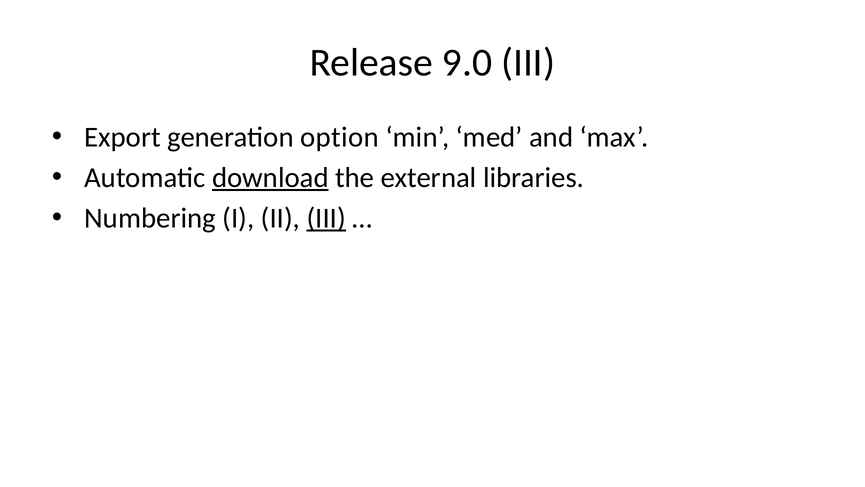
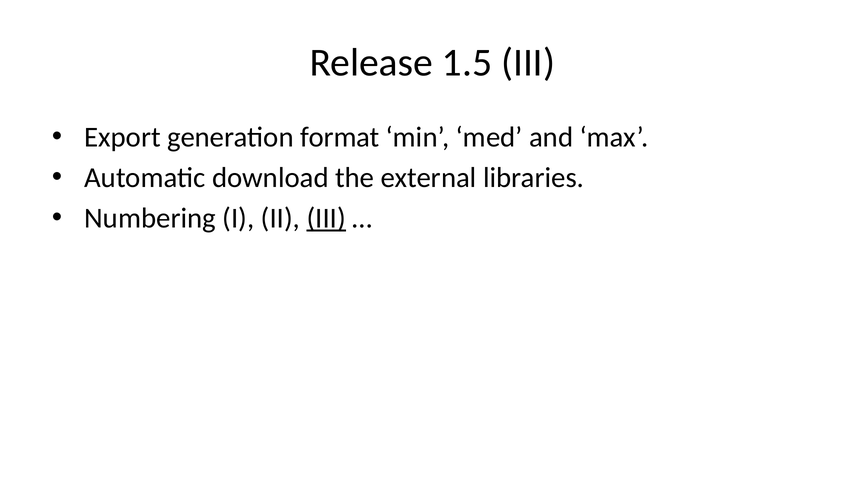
9.0: 9.0 -> 1.5
option: option -> format
download underline: present -> none
